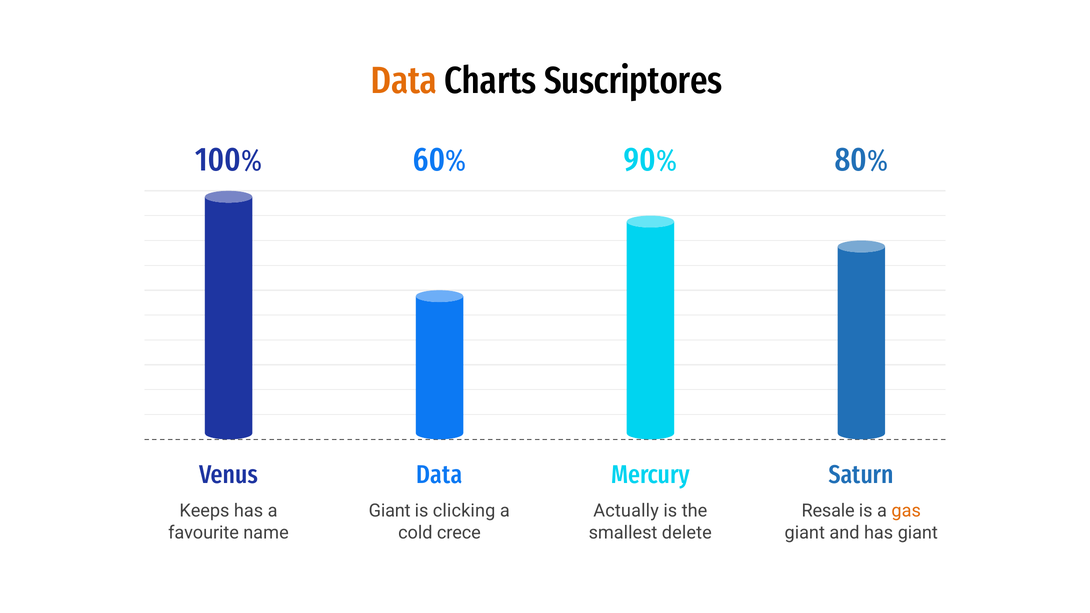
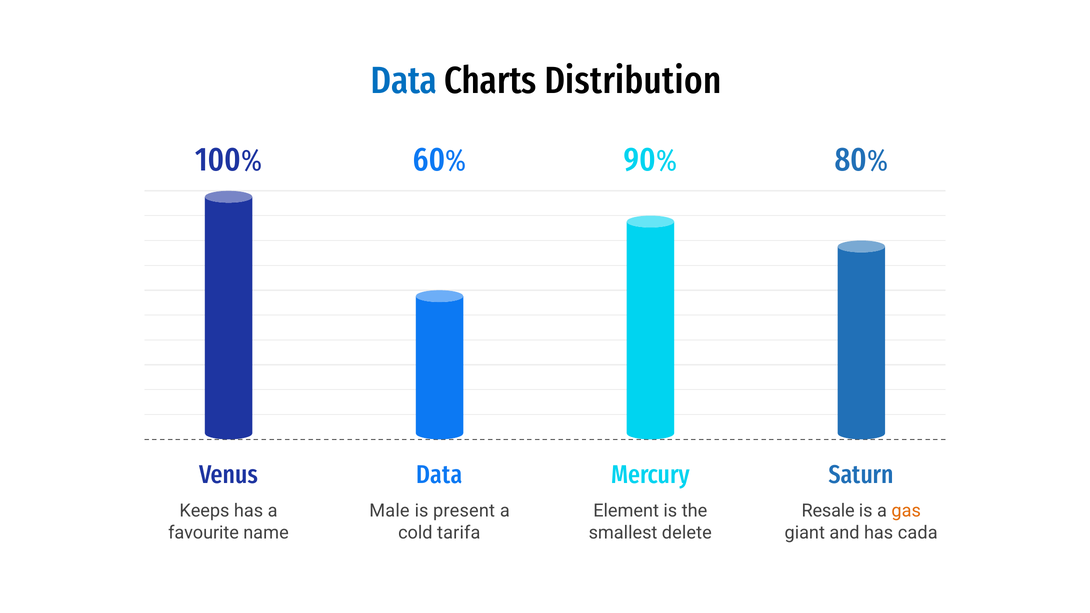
Data at (404, 81) colour: orange -> blue
Suscriptores: Suscriptores -> Distribution
Giant at (390, 511): Giant -> Male
clicking: clicking -> present
Actually: Actually -> Element
crece: crece -> tarifa
has giant: giant -> cada
